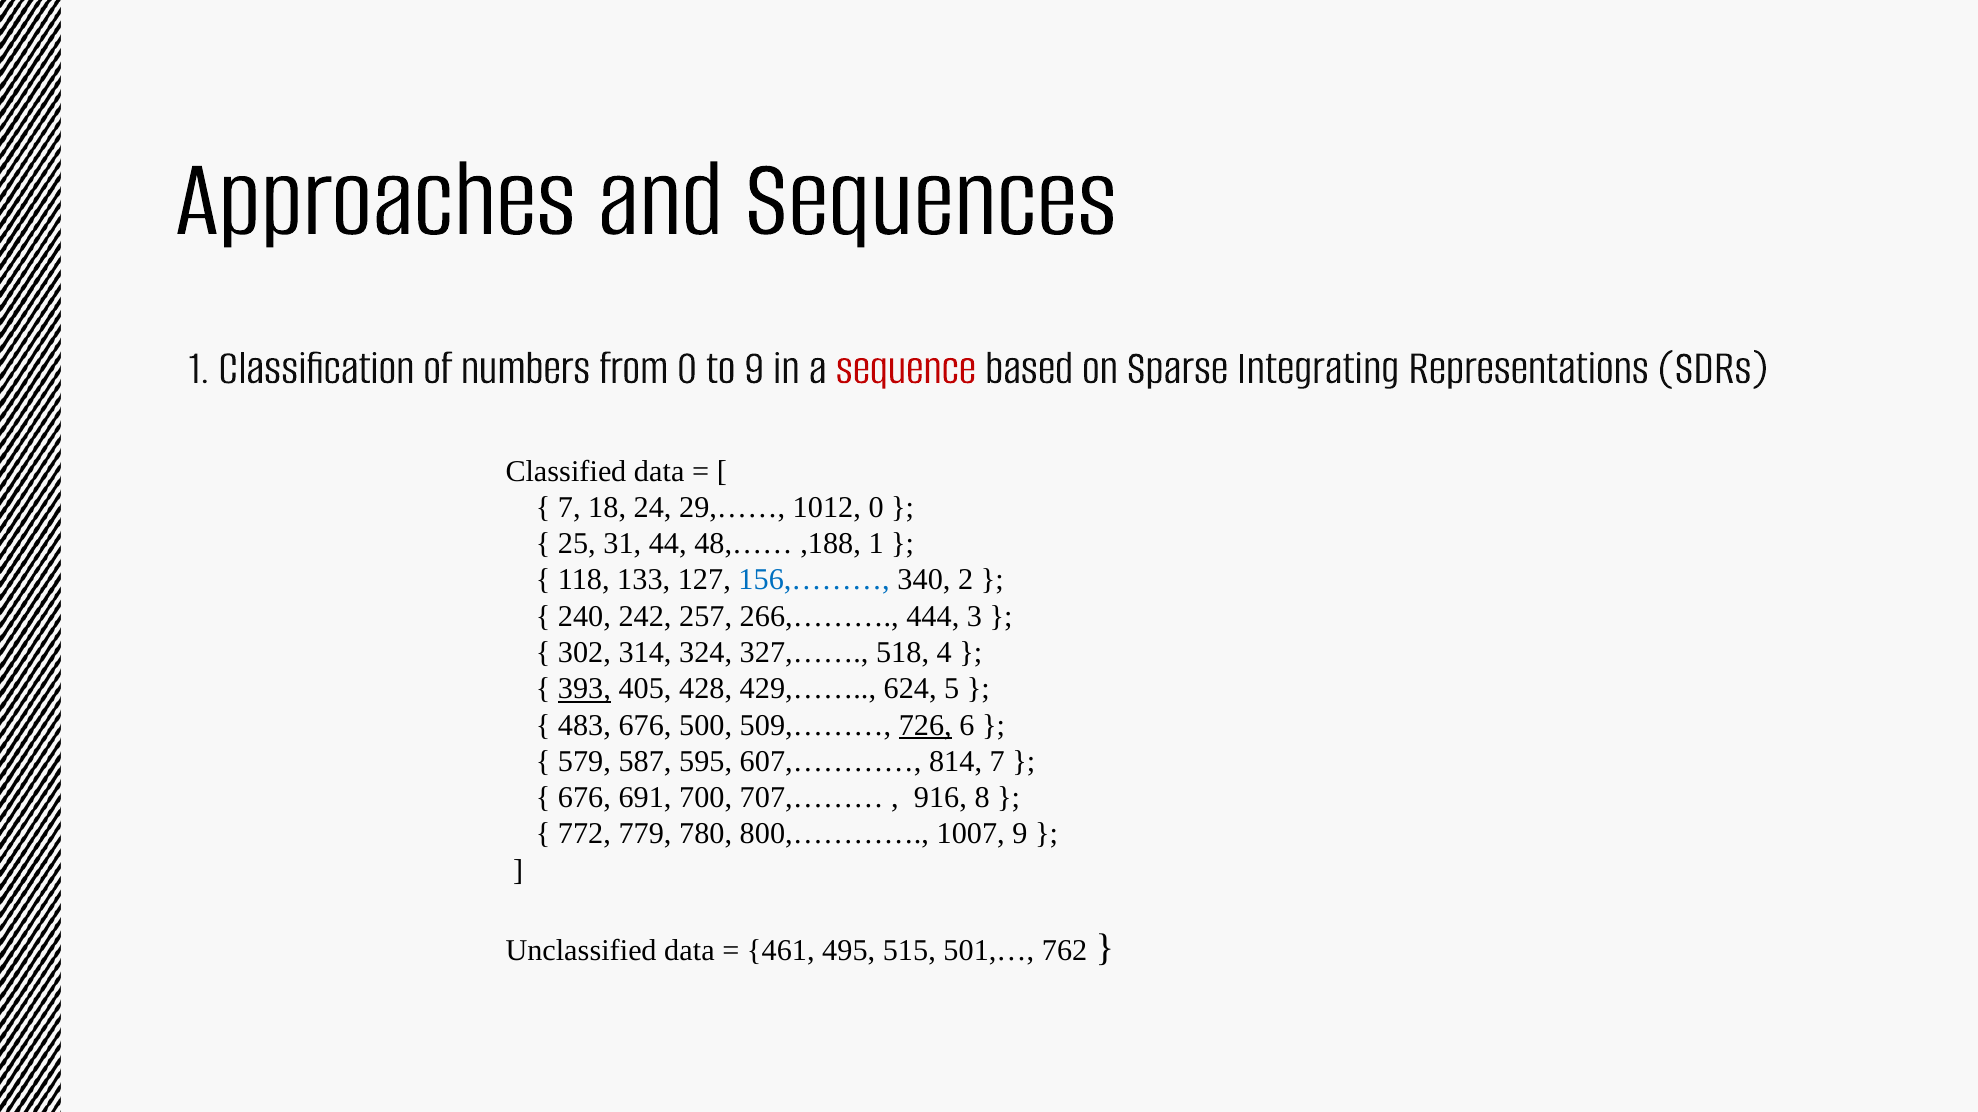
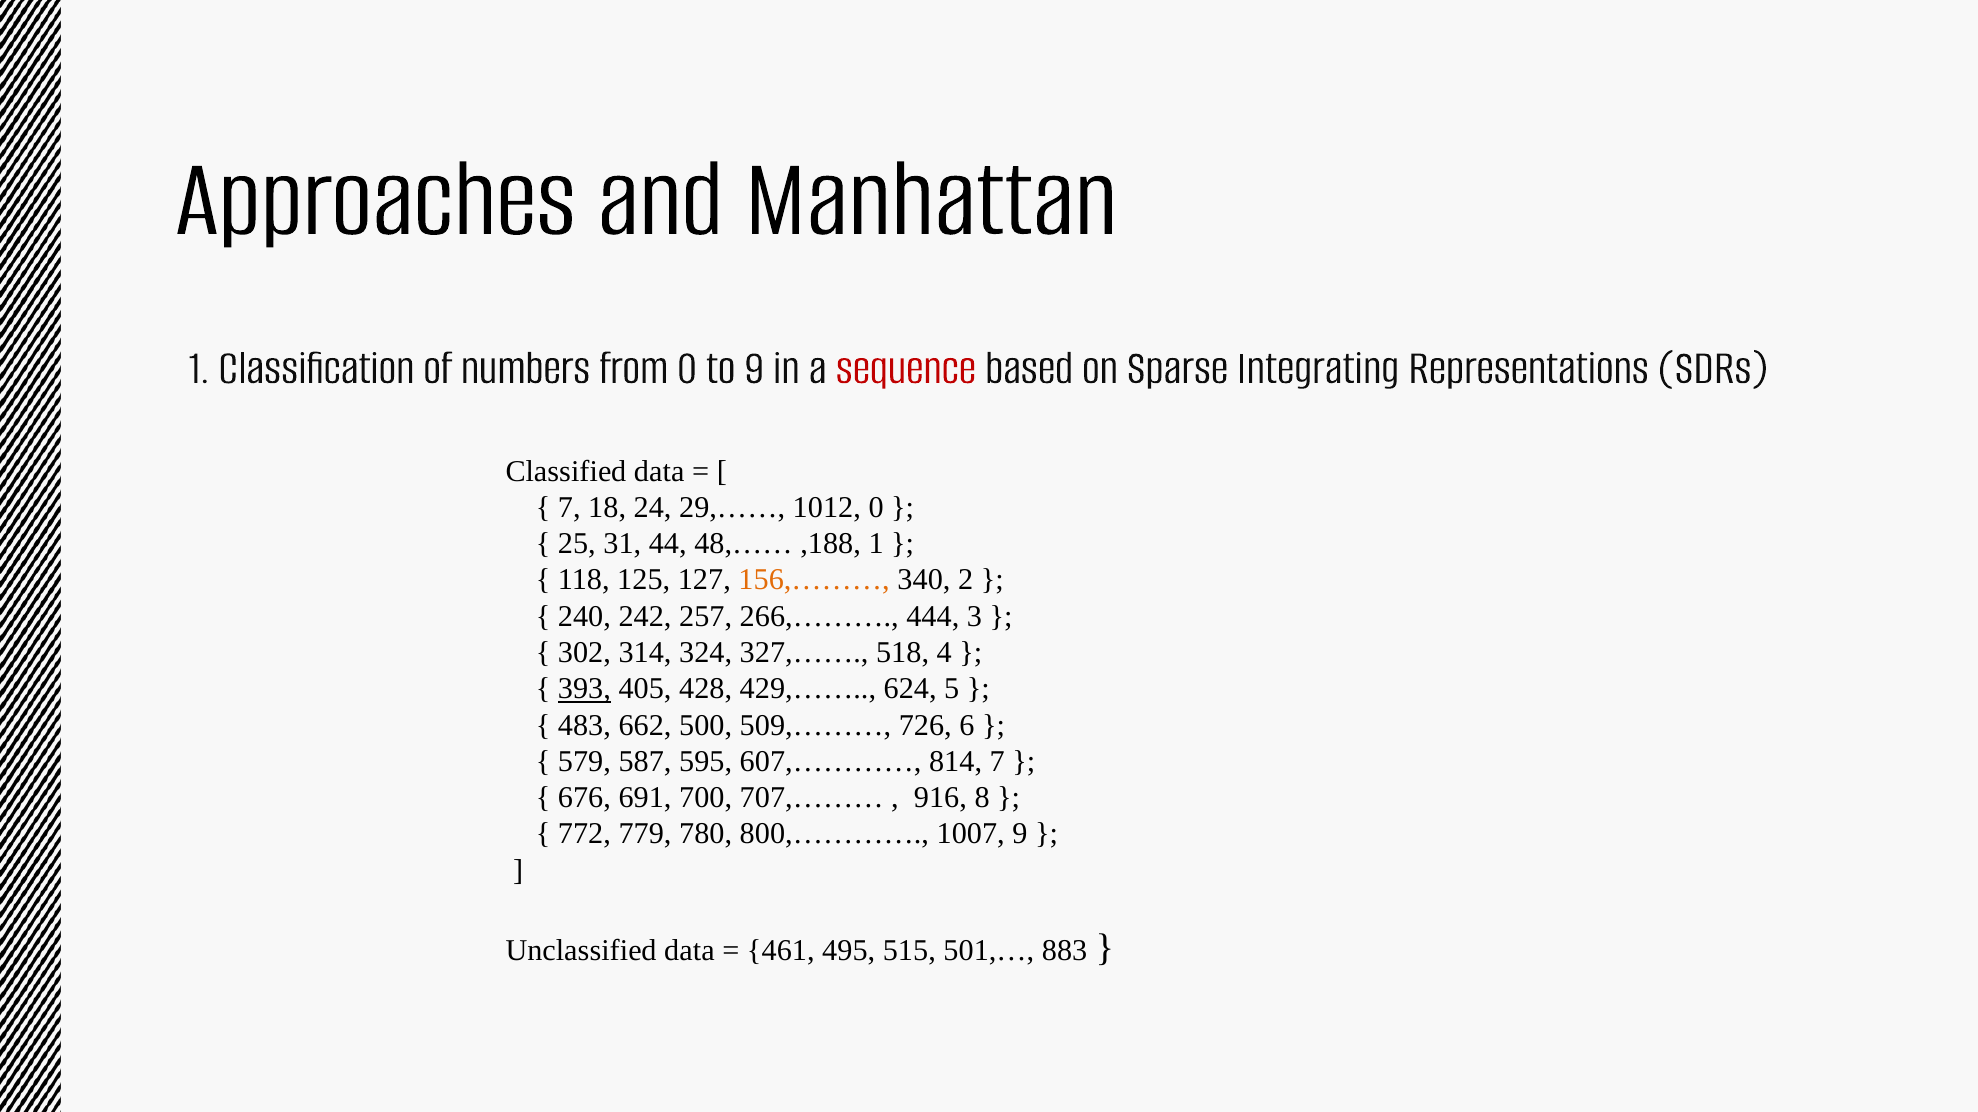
Sequences: Sequences -> Manhattan
133: 133 -> 125
156,……… colour: blue -> orange
483 676: 676 -> 662
726 underline: present -> none
762: 762 -> 883
